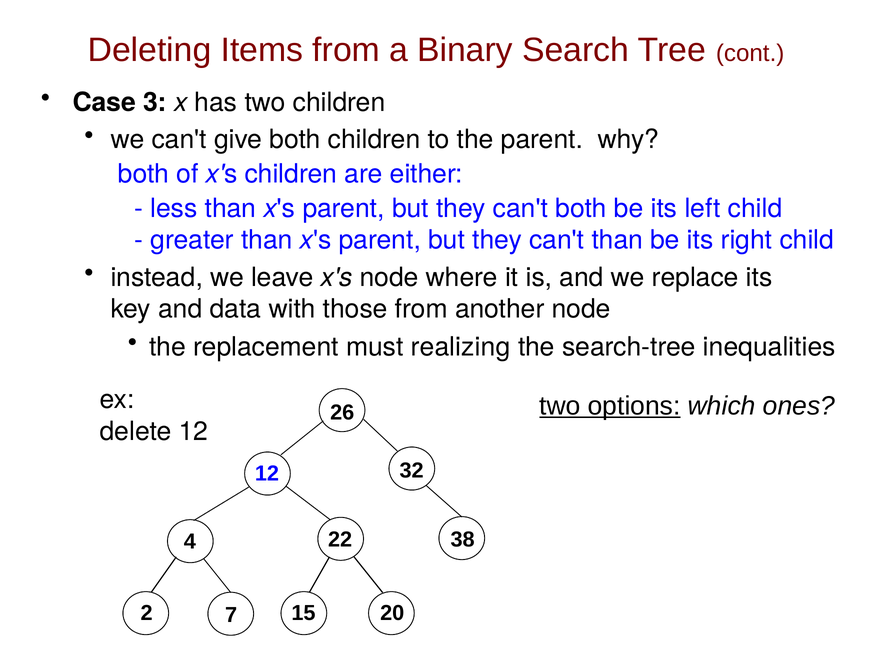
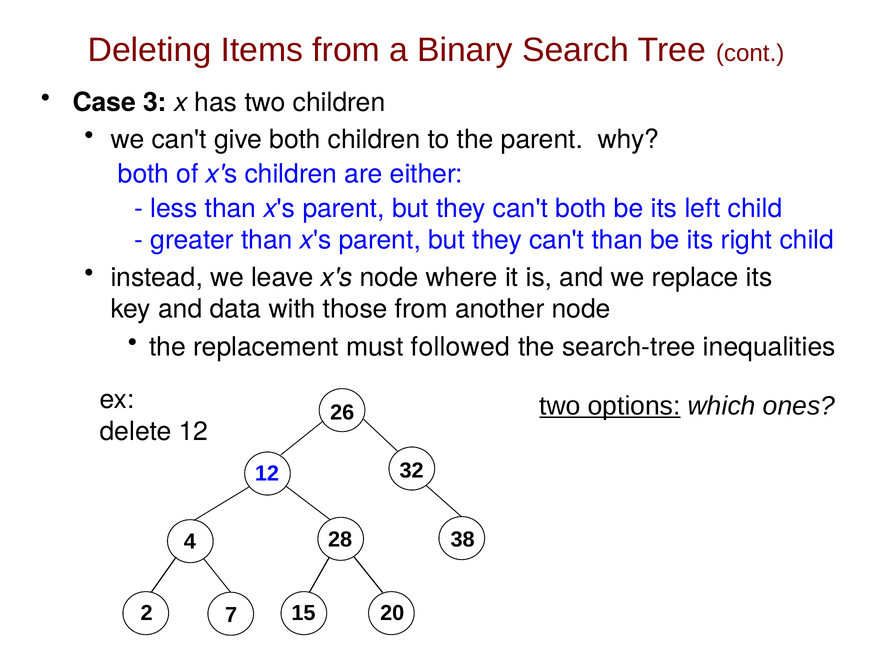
realizing: realizing -> followed
22: 22 -> 28
